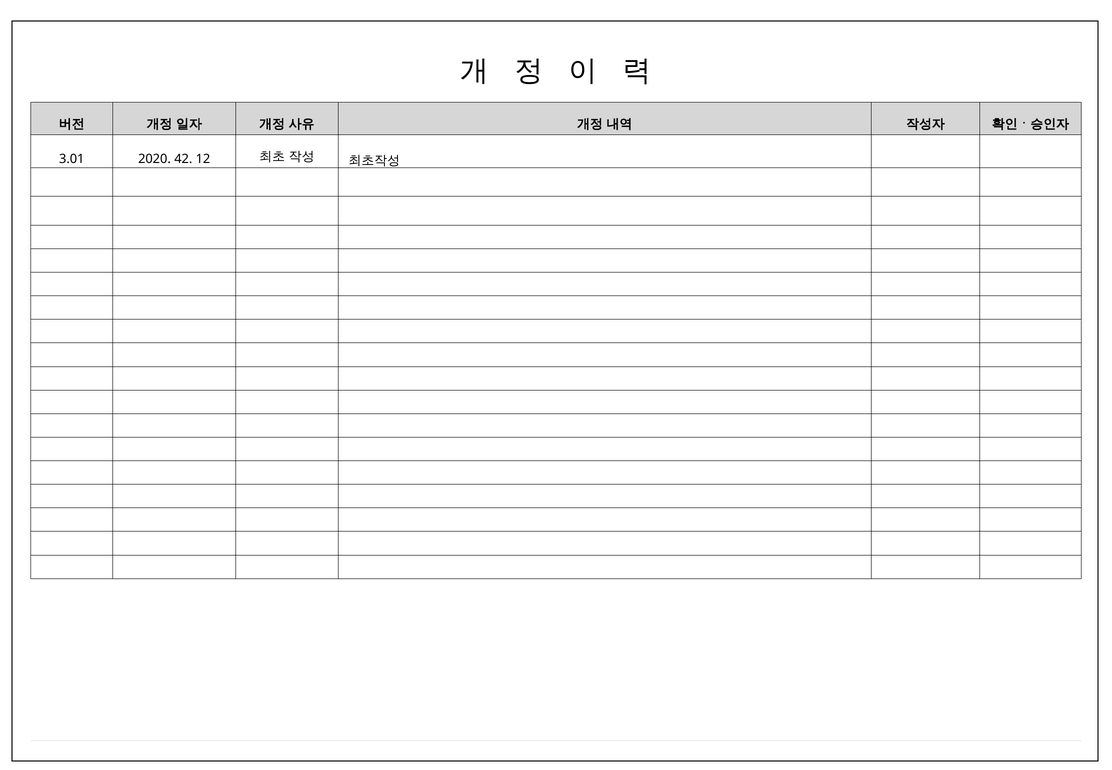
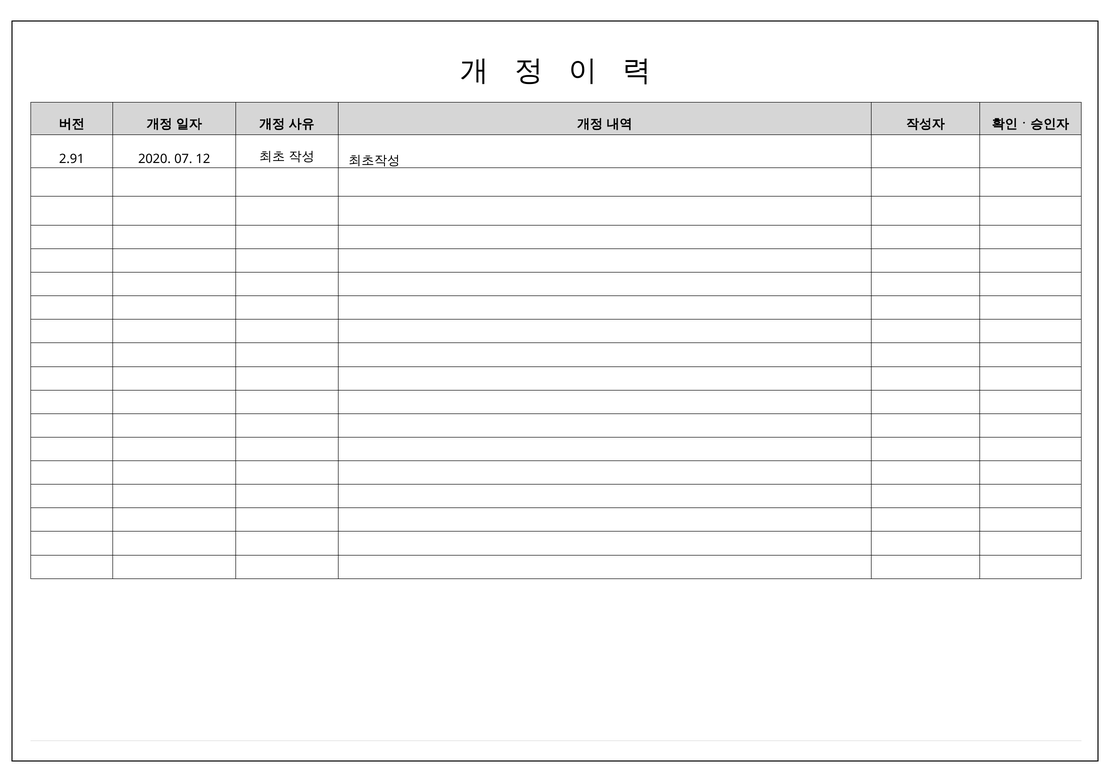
3.01: 3.01 -> 2.91
42: 42 -> 07
